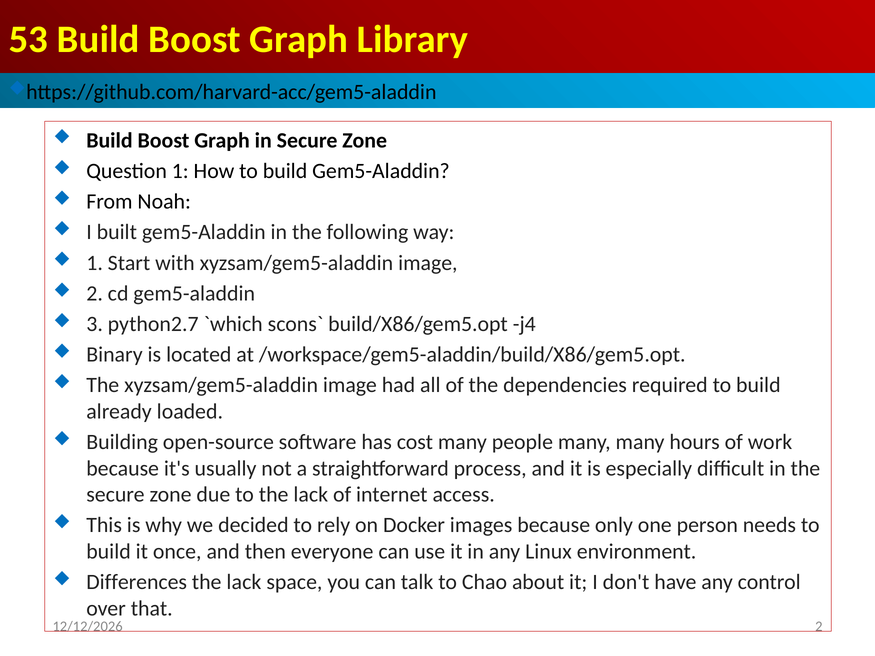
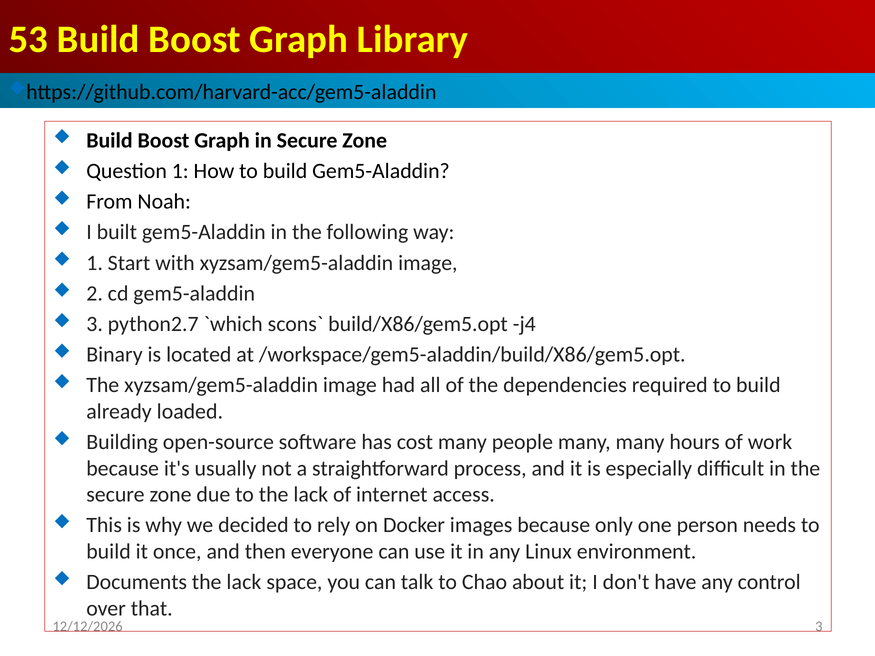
Differences: Differences -> Documents
2 at (819, 627): 2 -> 3
